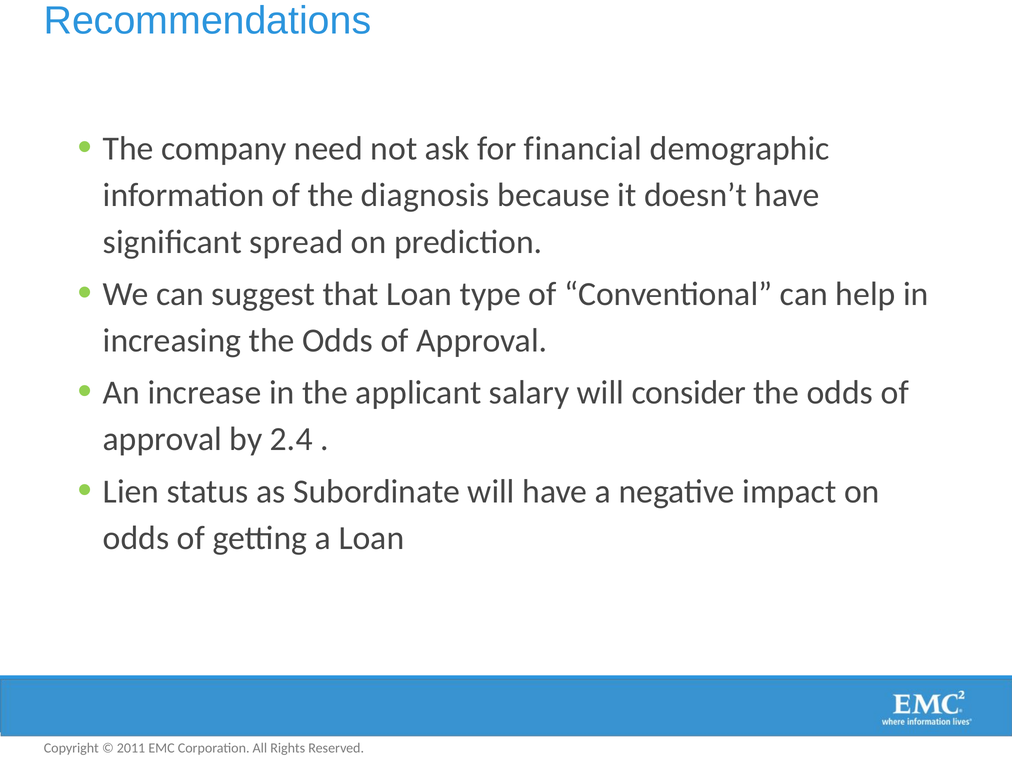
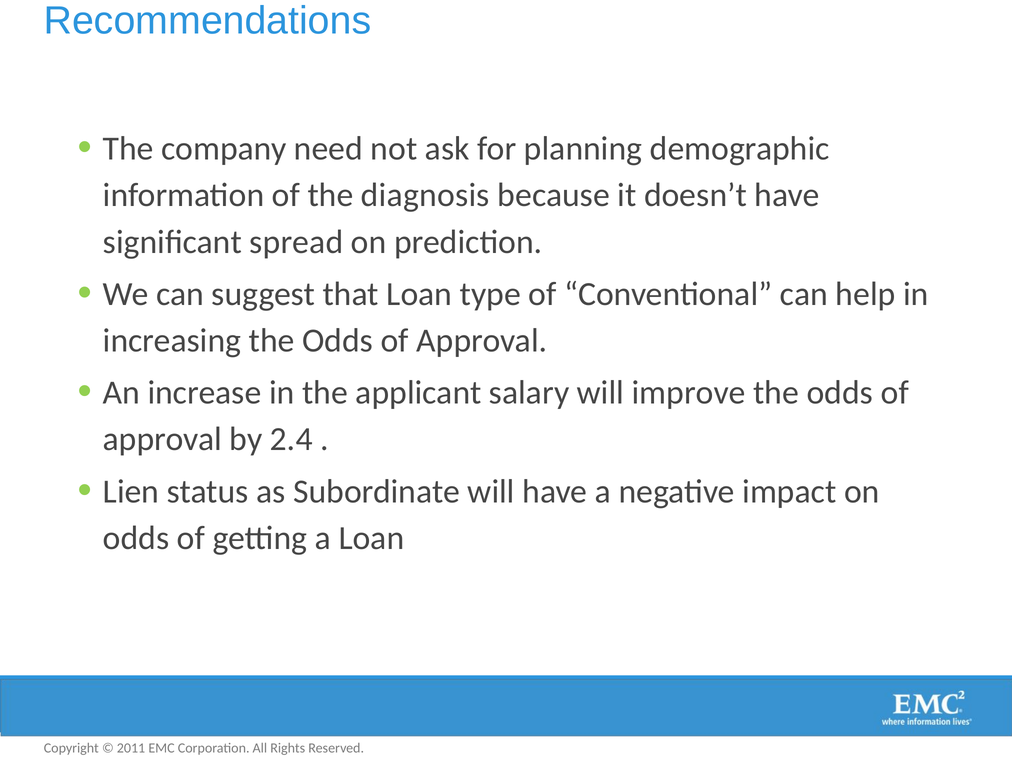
financial: financial -> planning
consider: consider -> improve
